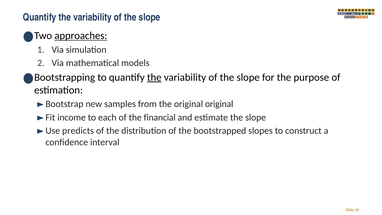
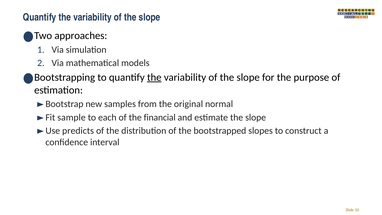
approaches underline: present -> none
original original: original -> normal
income: income -> sample
